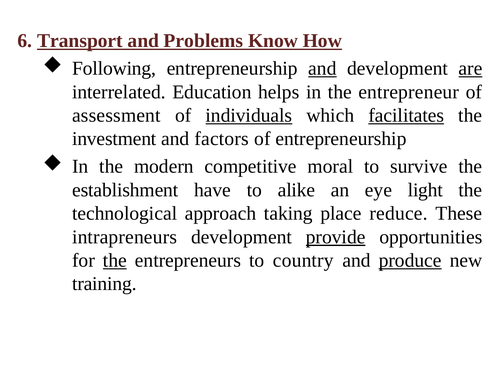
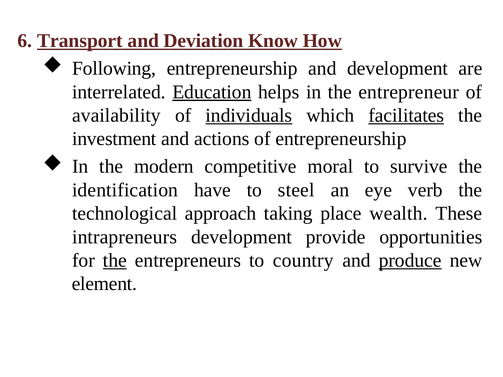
Problems: Problems -> Deviation
and at (322, 68) underline: present -> none
are underline: present -> none
Education underline: none -> present
assessment: assessment -> availability
factors: factors -> actions
establishment: establishment -> identification
alike: alike -> steel
light: light -> verb
reduce: reduce -> wealth
provide underline: present -> none
training: training -> element
